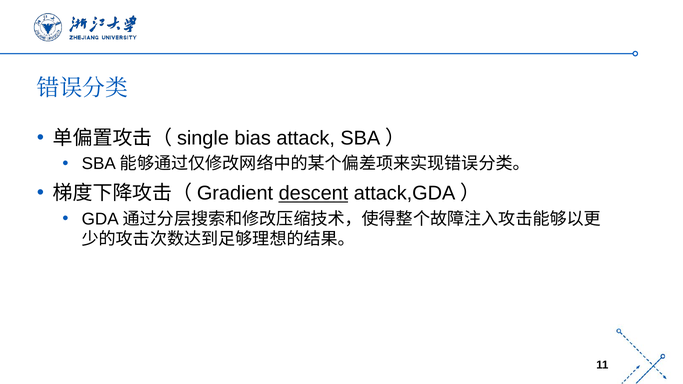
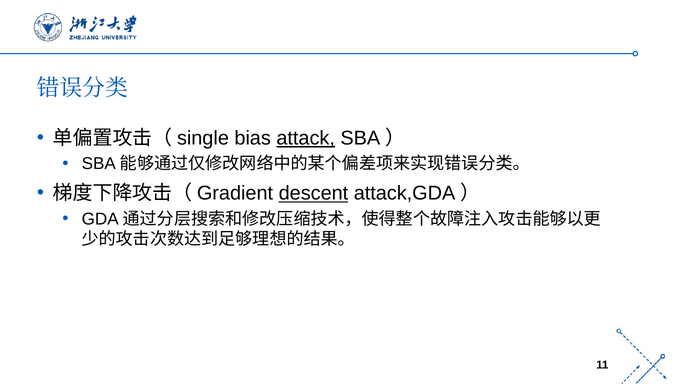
attack underline: none -> present
